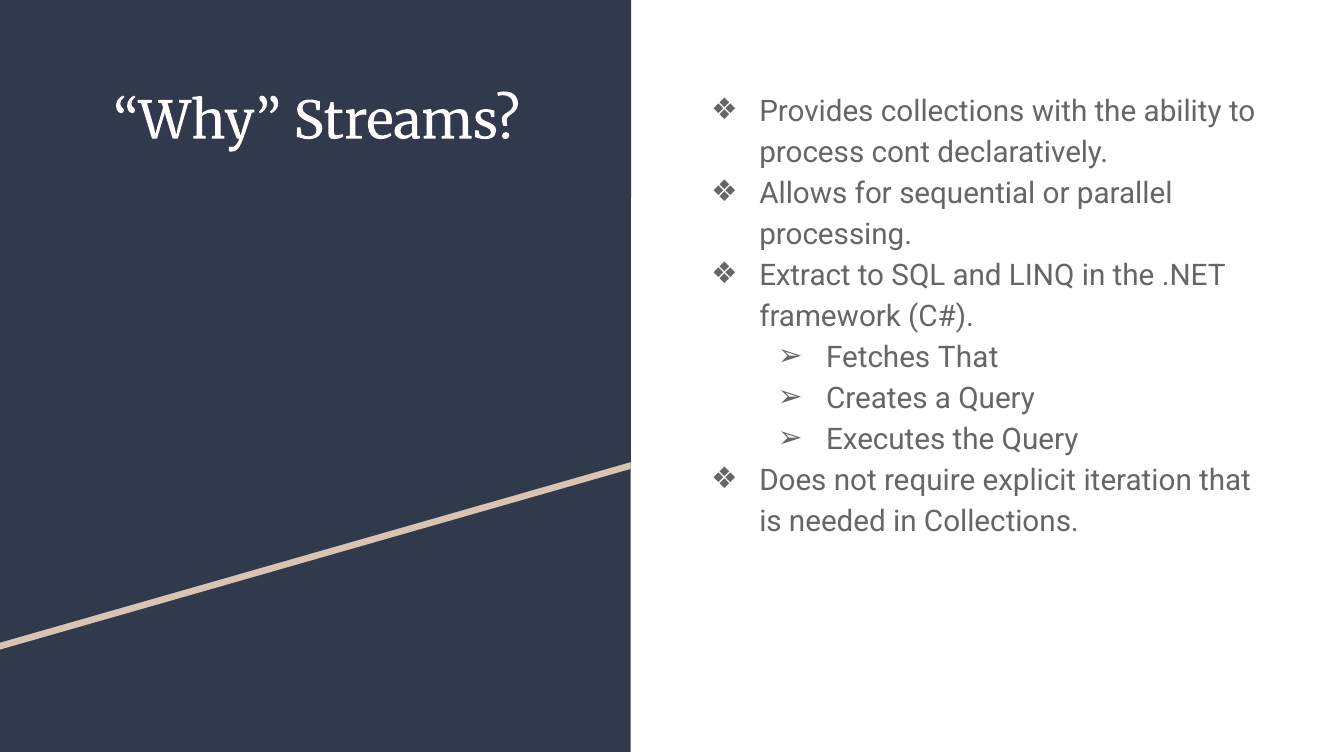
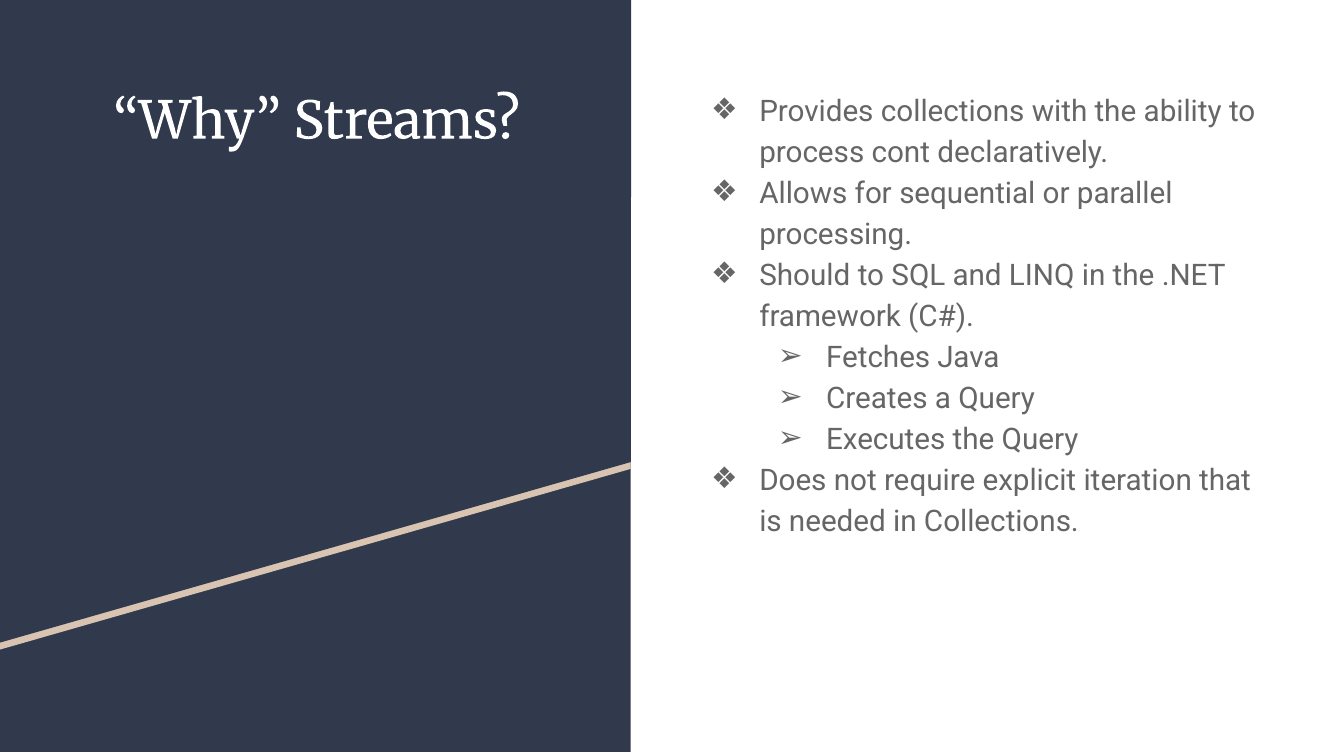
Extract: Extract -> Should
Fetches That: That -> Java
